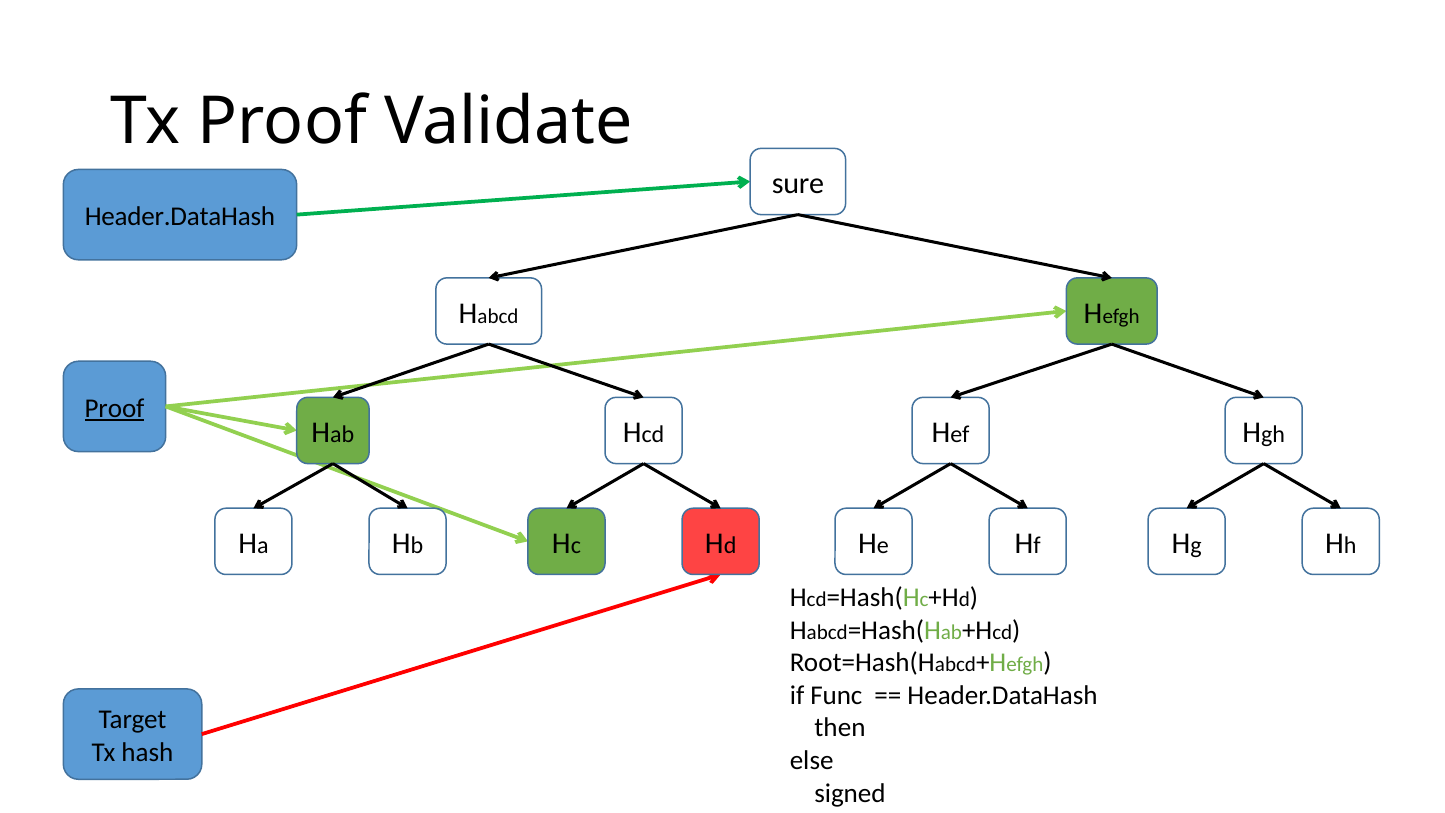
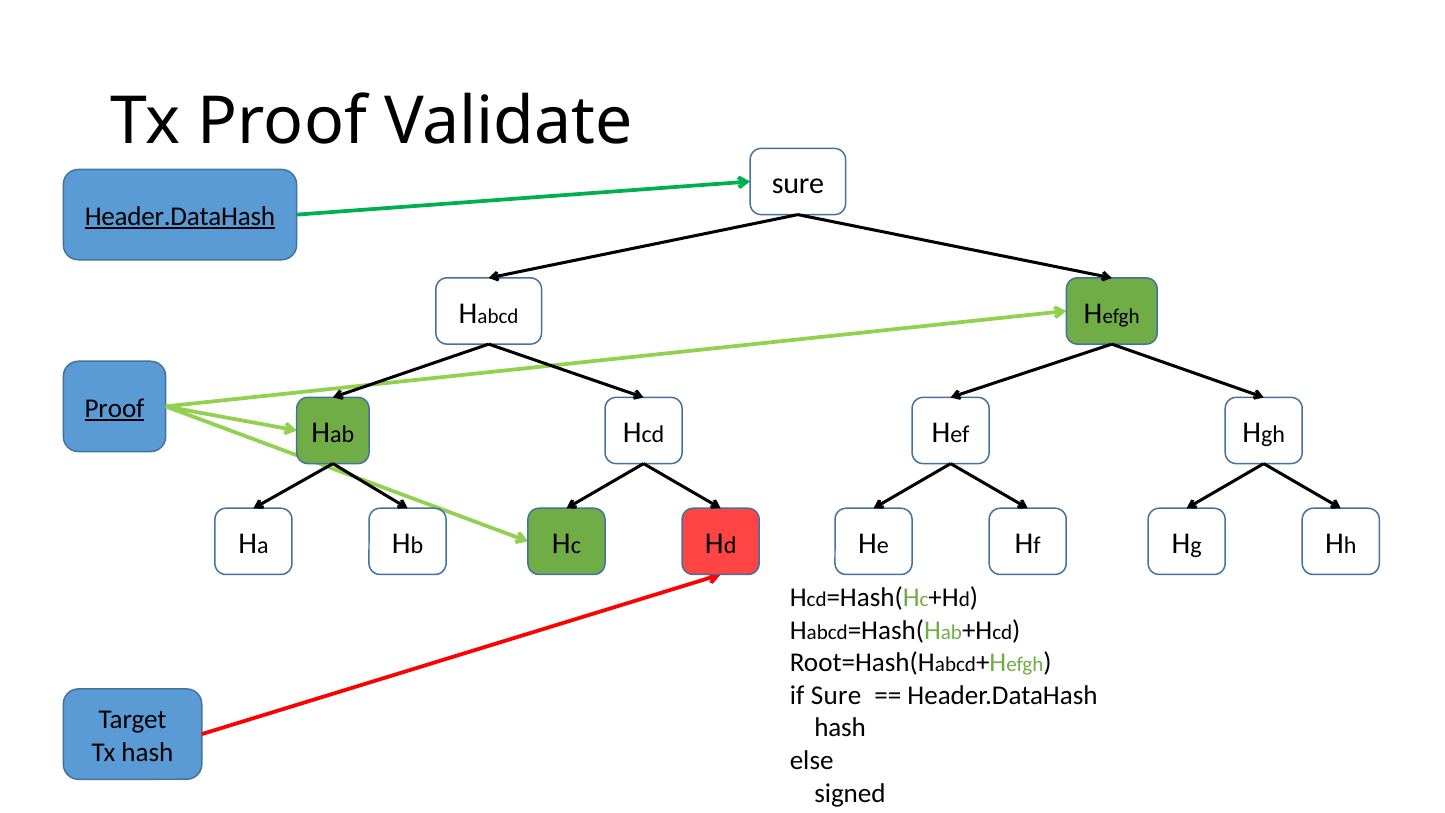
Header.DataHash at (180, 216) underline: none -> present
if Func: Func -> Sure
then at (840, 728): then -> hash
